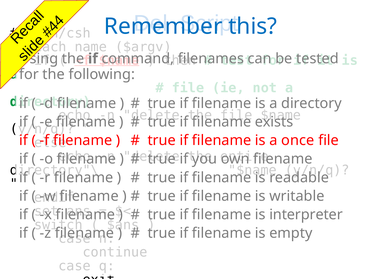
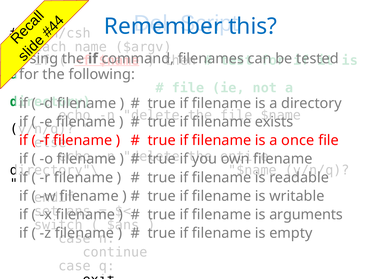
interpreter: interpreter -> arguments
